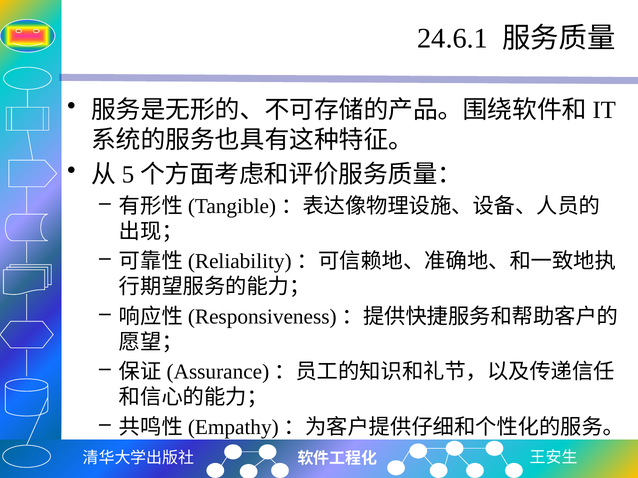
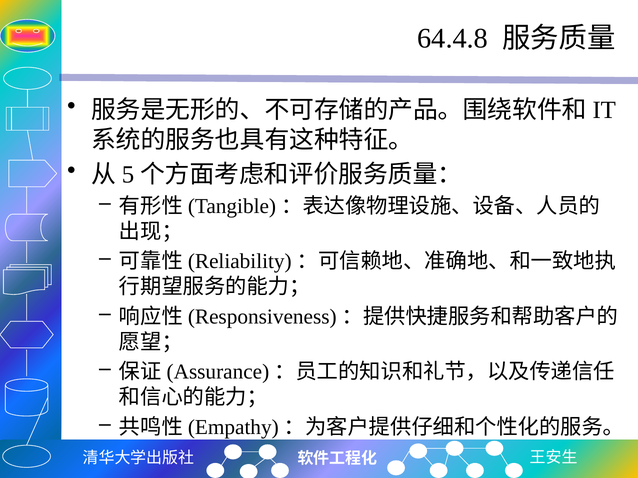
24.6.1: 24.6.1 -> 64.4.8
